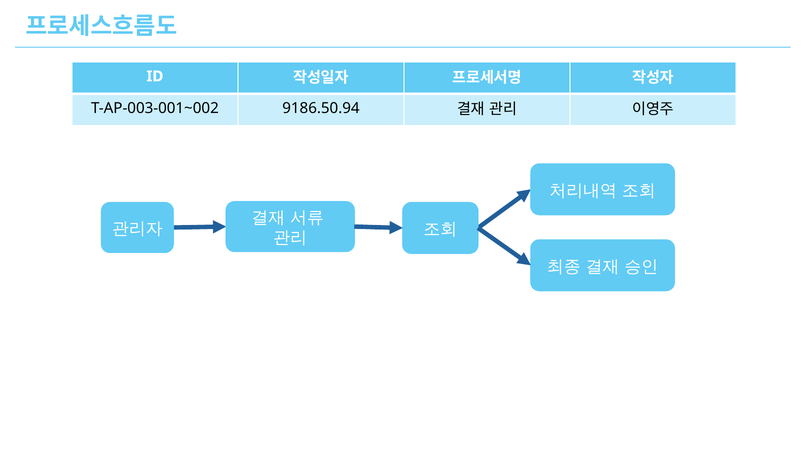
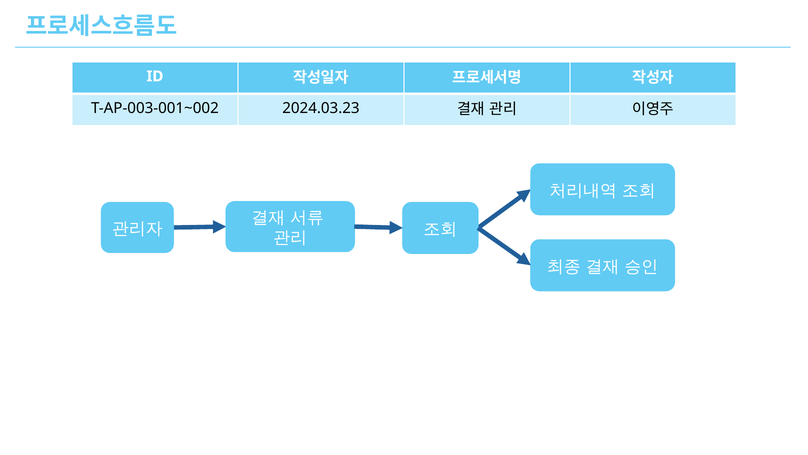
9186.50.94: 9186.50.94 -> 2024.03.23
